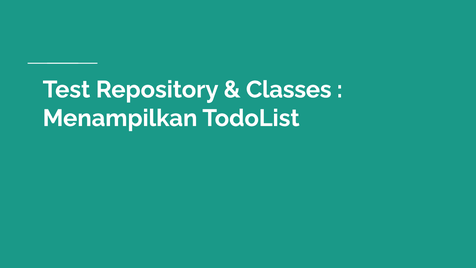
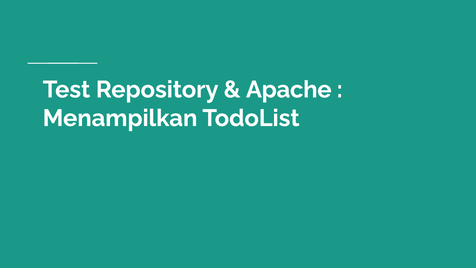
Classes: Classes -> Apache
